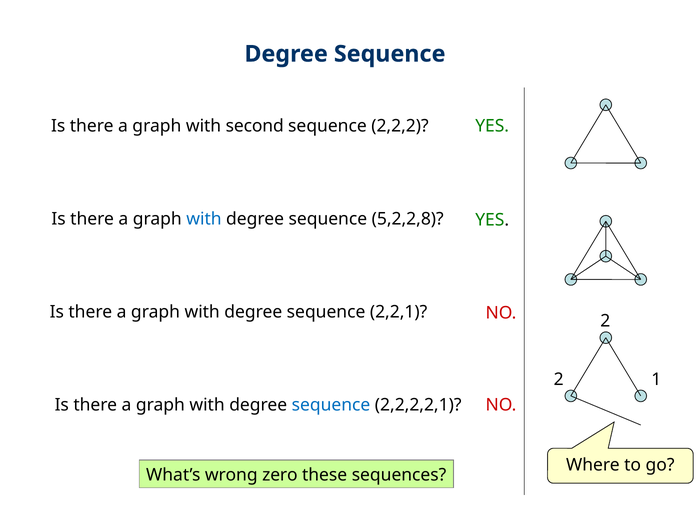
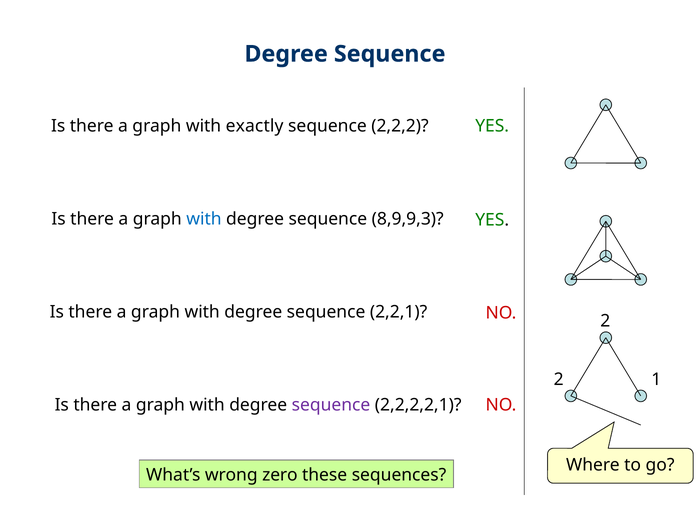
second: second -> exactly
5,2,2,8: 5,2,2,8 -> 8,9,9,3
sequence at (331, 405) colour: blue -> purple
